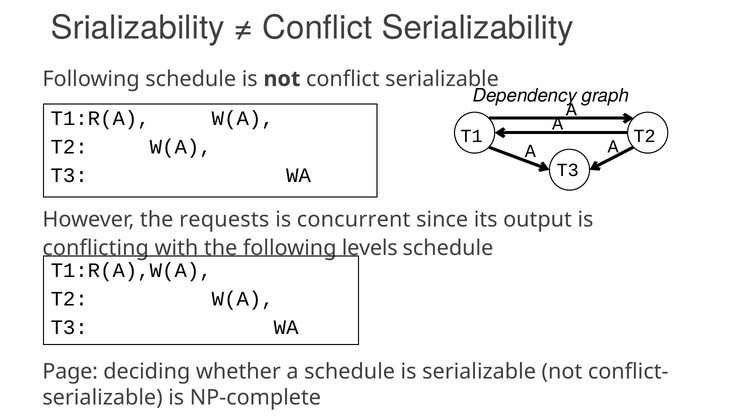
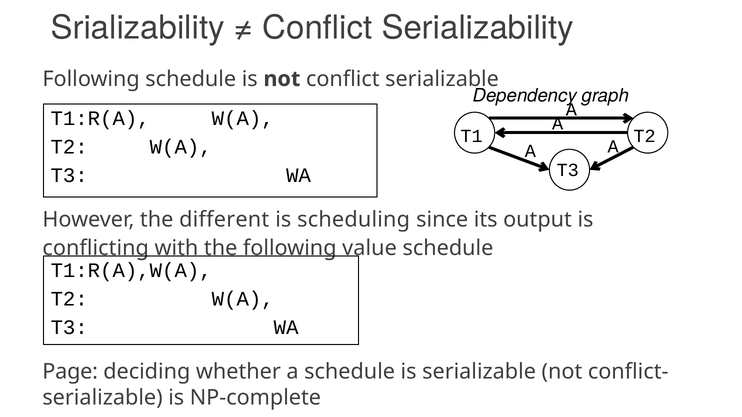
requests: requests -> different
concurrent: concurrent -> scheduling
levels: levels -> value
